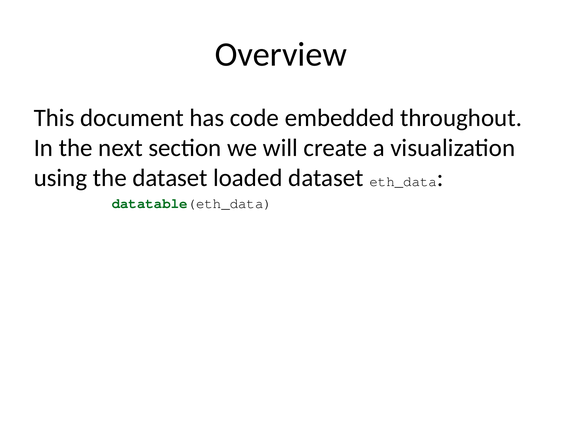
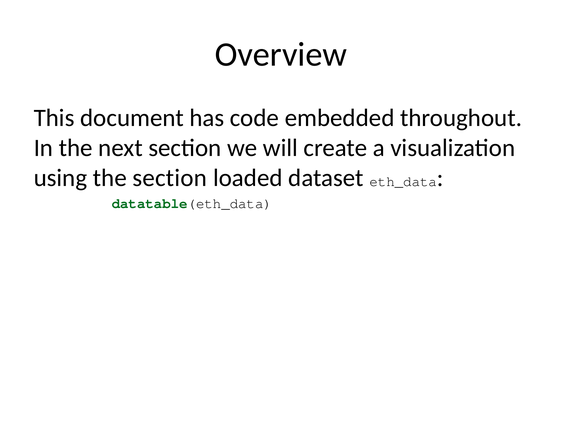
the dataset: dataset -> section
